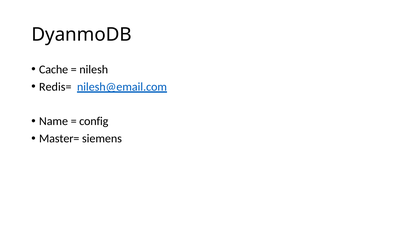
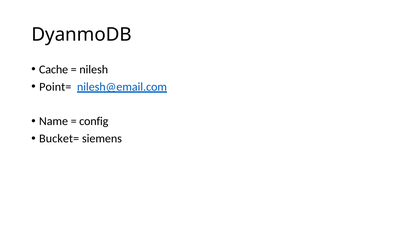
Redis=: Redis= -> Point=
Master=: Master= -> Bucket=
